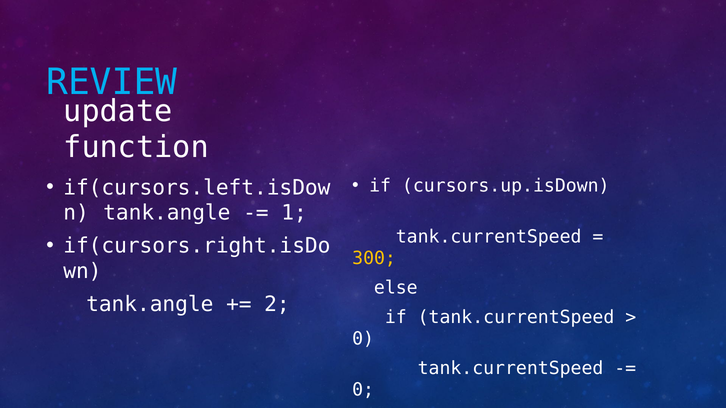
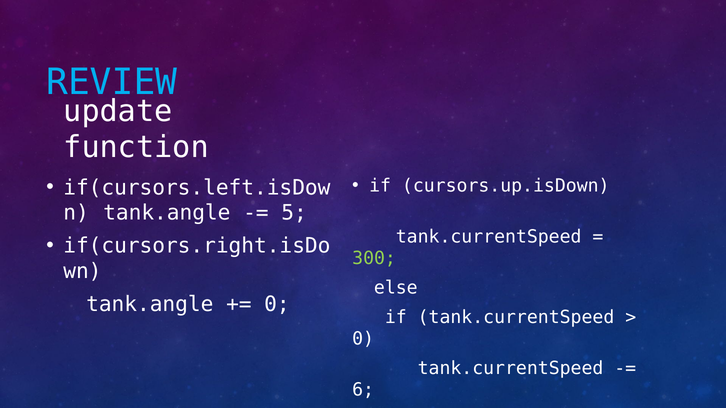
1: 1 -> 5
300 colour: yellow -> light green
2 at (277, 304): 2 -> 0
0 at (363, 390): 0 -> 6
